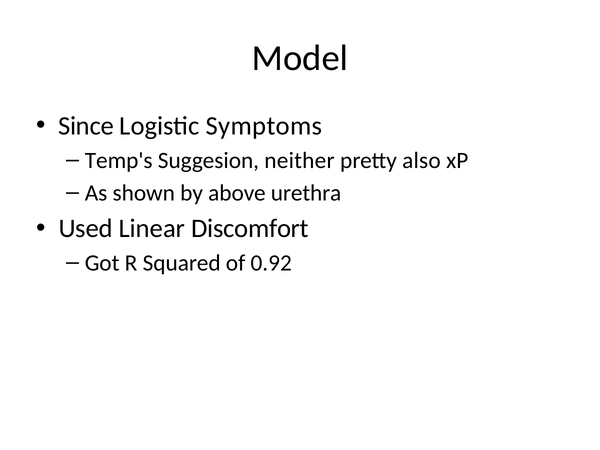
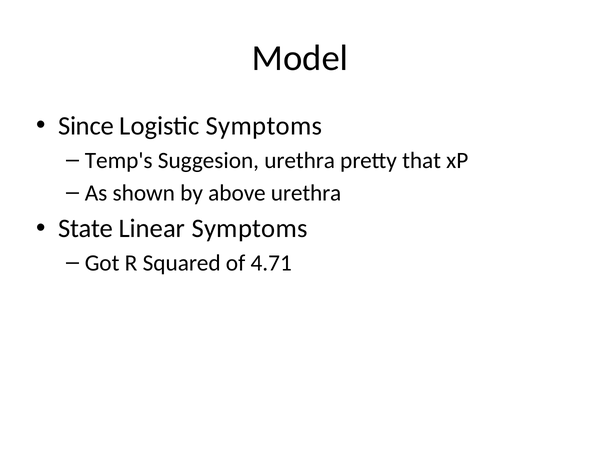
Suggesion neither: neither -> urethra
also: also -> that
Used: Used -> State
Linear Discomfort: Discomfort -> Symptoms
0.92: 0.92 -> 4.71
